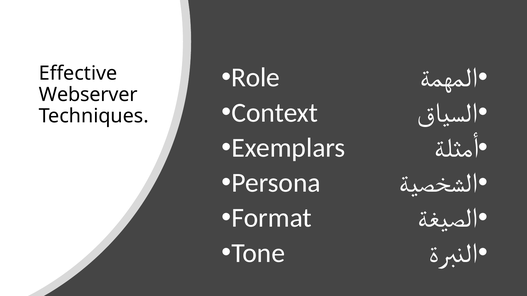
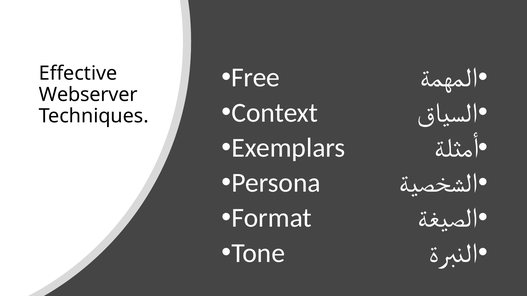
Role: Role -> Free
